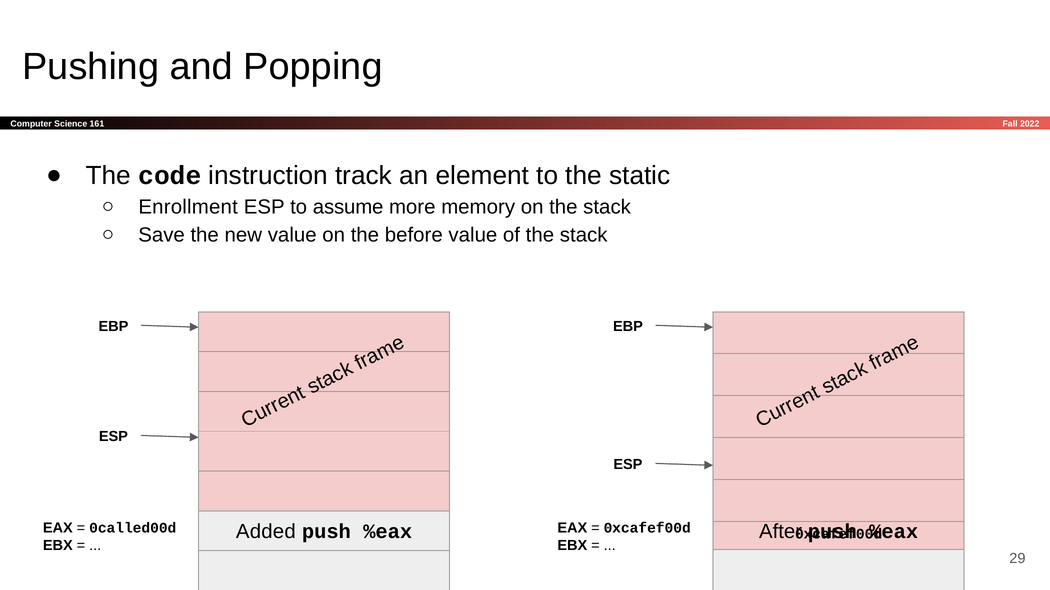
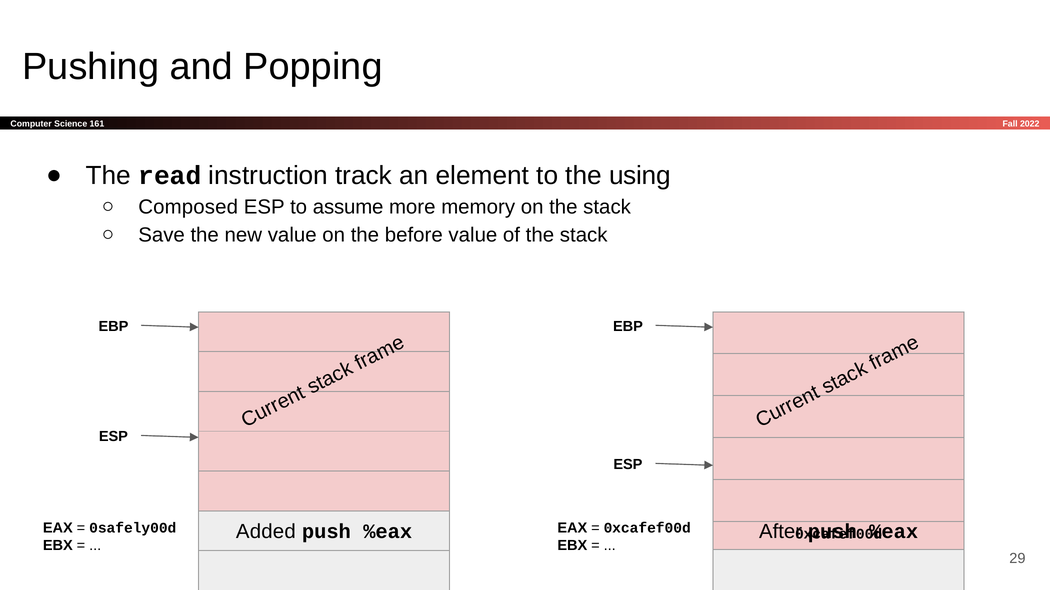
code: code -> read
static: static -> using
Enrollment: Enrollment -> Composed
0called00d: 0called00d -> 0safely00d
